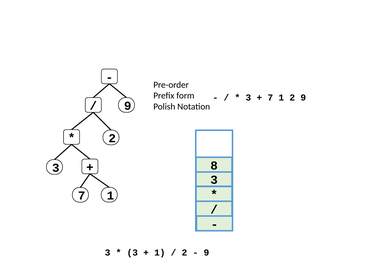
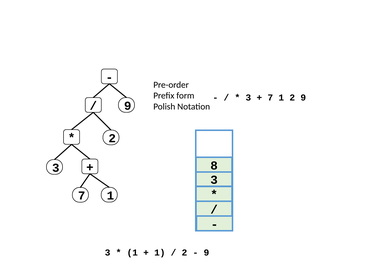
3 at (132, 253): 3 -> 1
